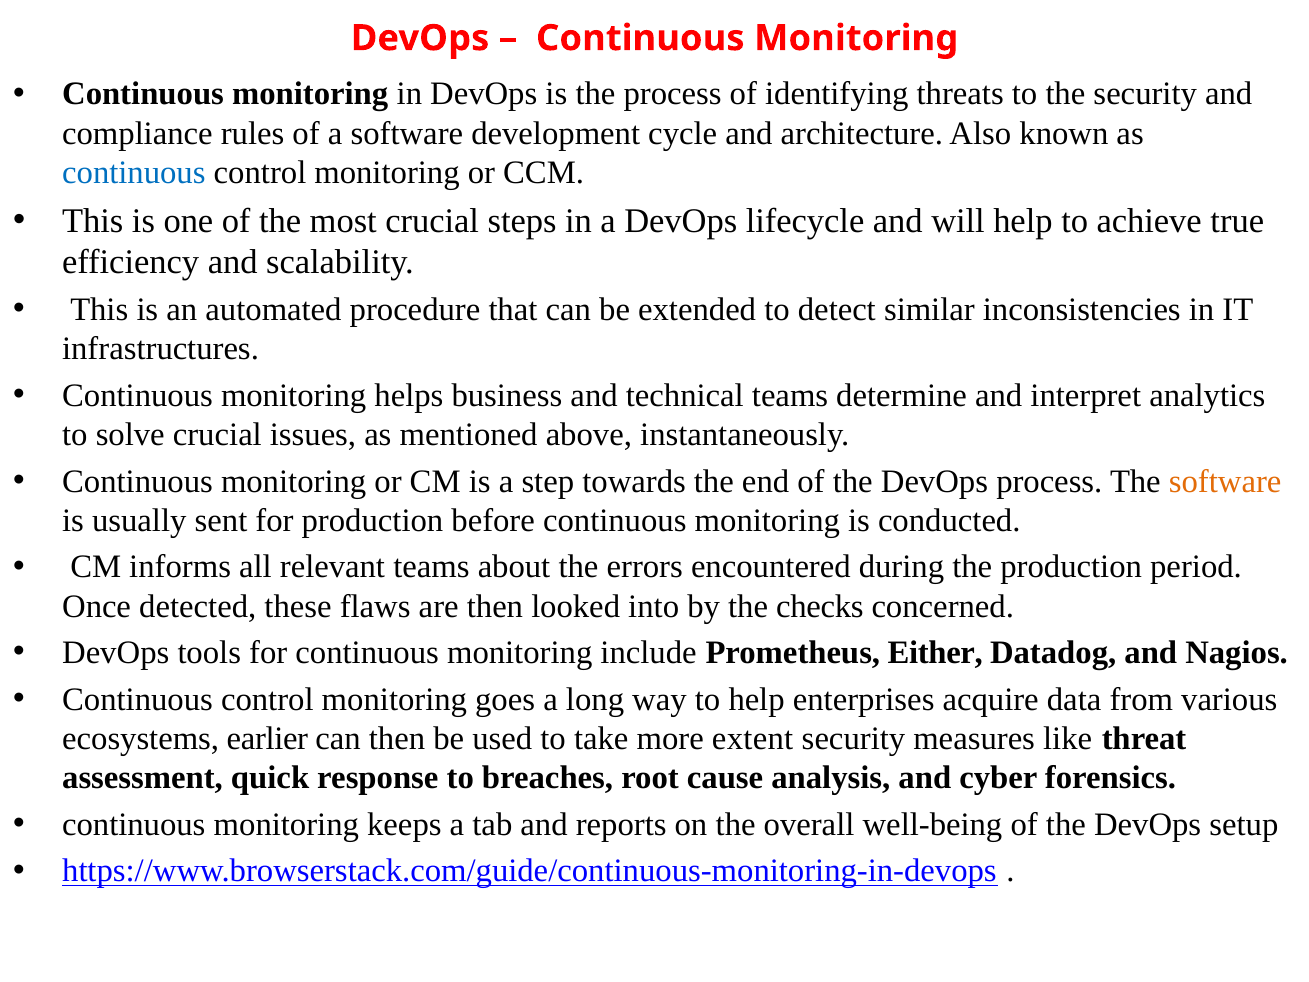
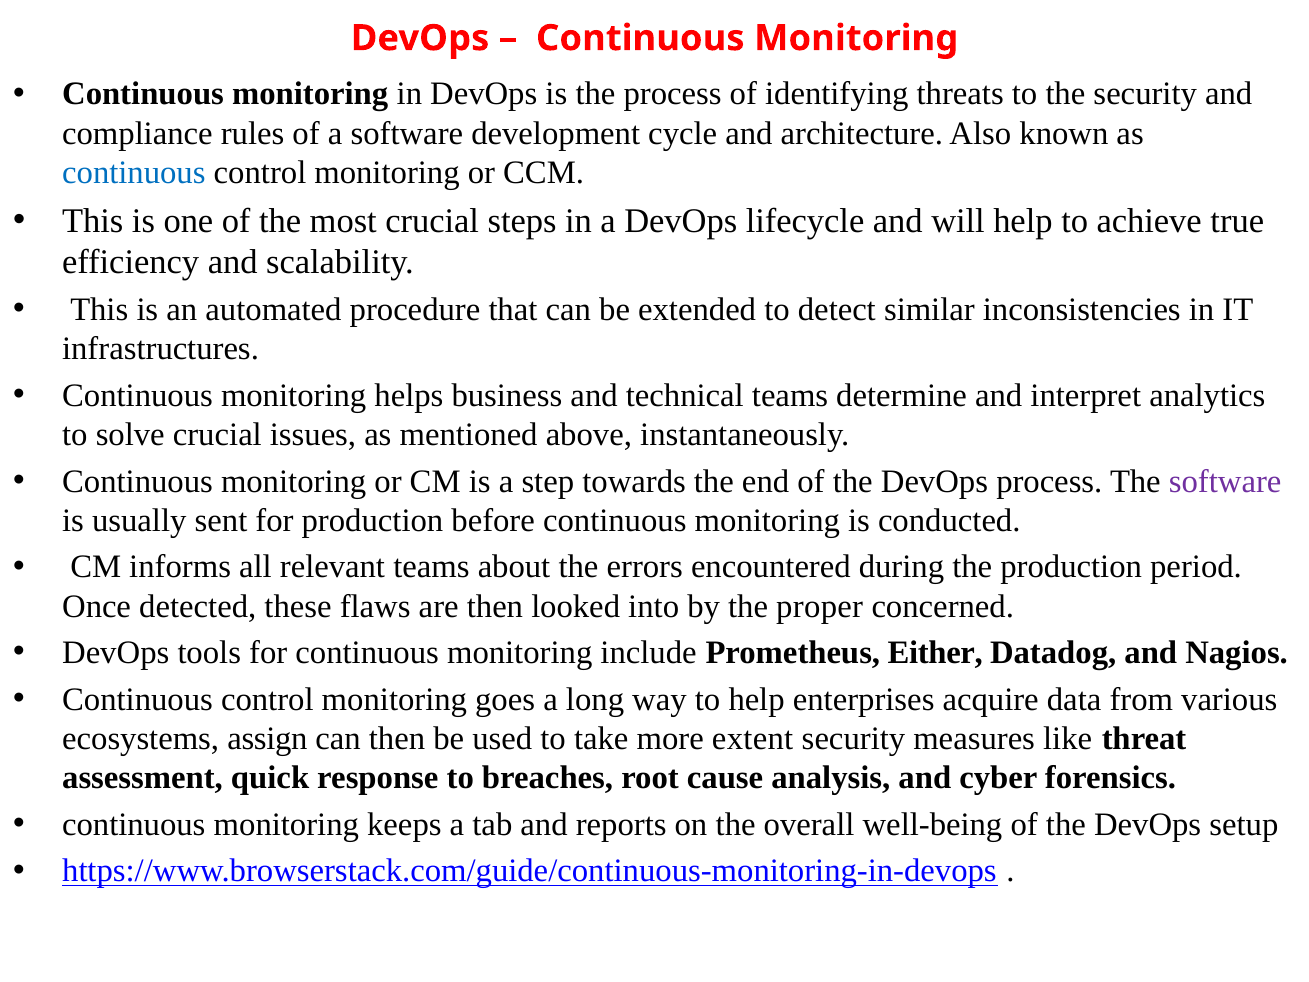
software at (1225, 481) colour: orange -> purple
checks: checks -> proper
earlier: earlier -> assign
